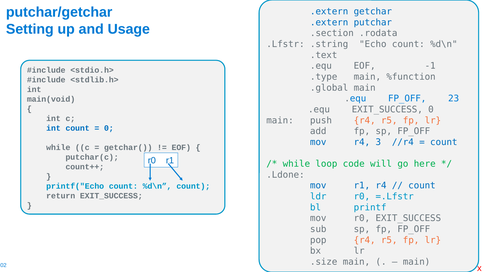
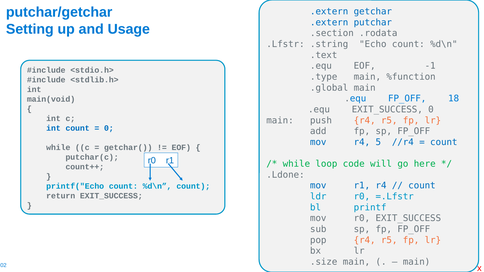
23: 23 -> 18
3: 3 -> 5
